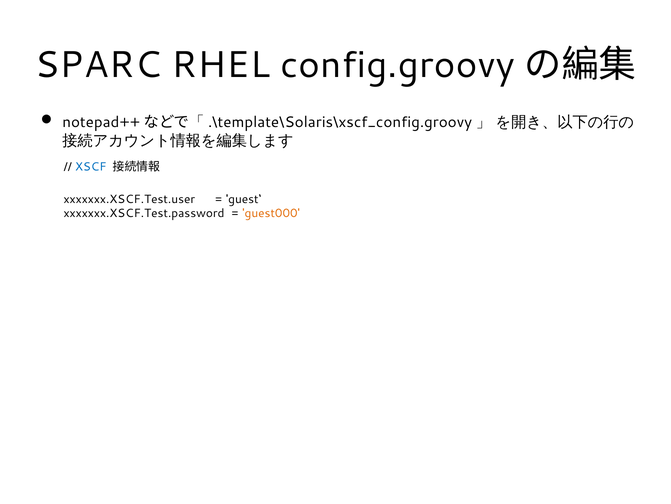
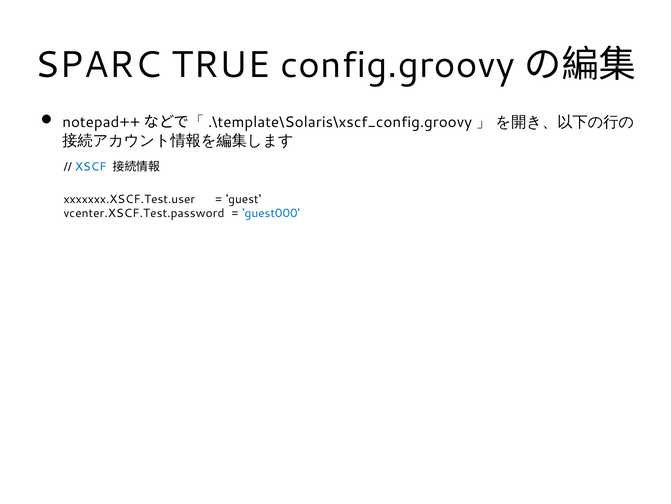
RHEL: RHEL -> TRUE
xxxxxxx.XSCF.Test.password: xxxxxxx.XSCF.Test.password -> vcenter.XSCF.Test.password
guest000 colour: orange -> blue
